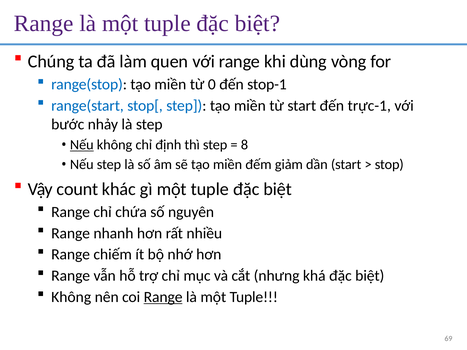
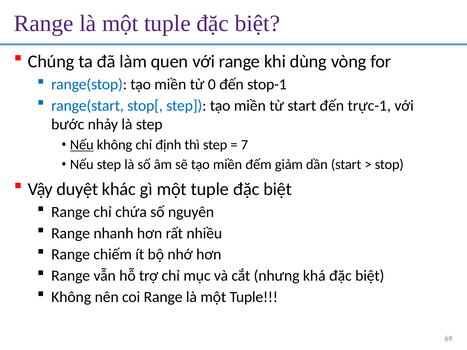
8: 8 -> 7
count: count -> duyệt
Range at (163, 297) underline: present -> none
